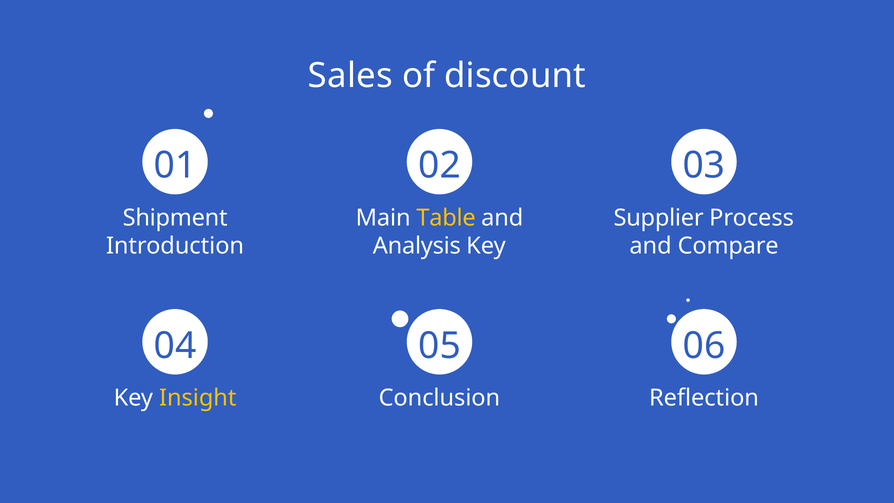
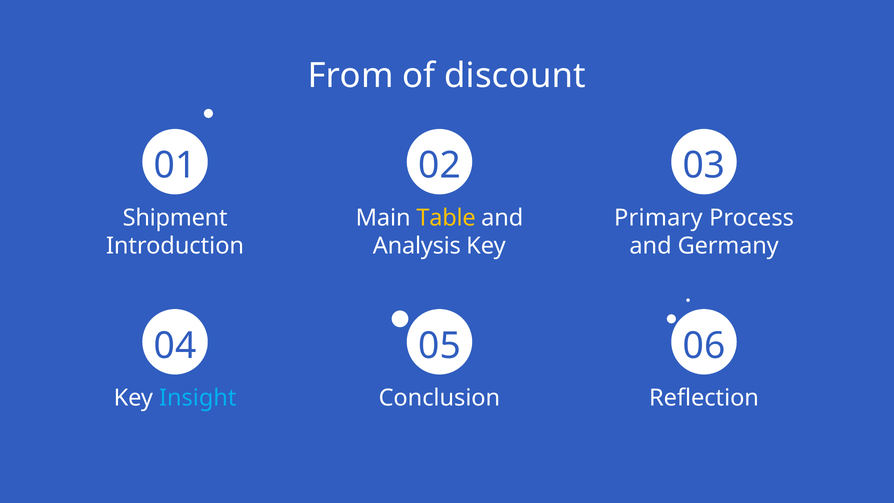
Sales: Sales -> From
Supplier: Supplier -> Primary
Compare: Compare -> Germany
Insight colour: yellow -> light blue
